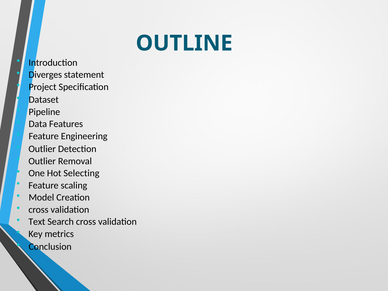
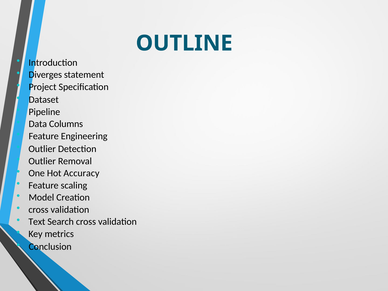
Features: Features -> Columns
Selecting: Selecting -> Accuracy
